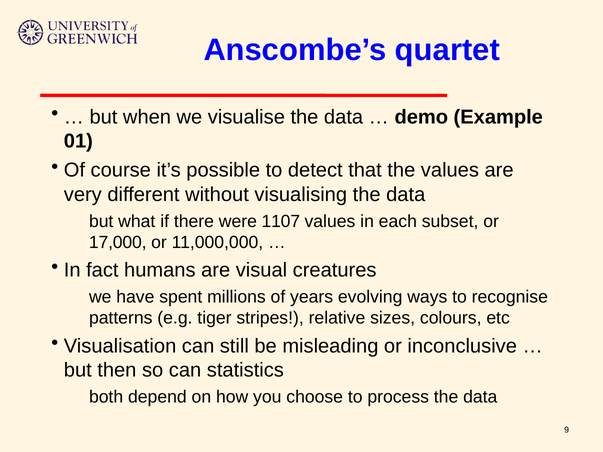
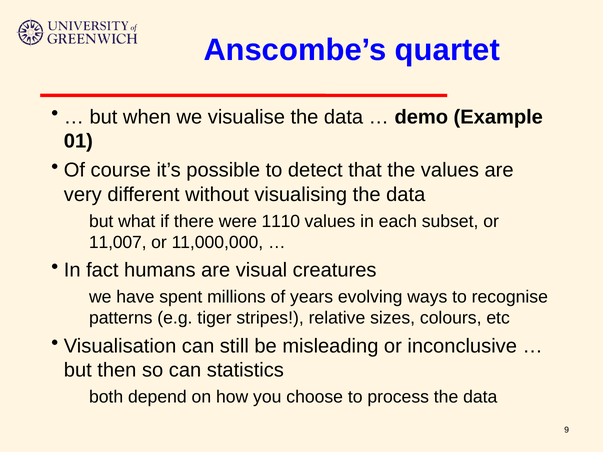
1107: 1107 -> 1110
17,000: 17,000 -> 11,007
